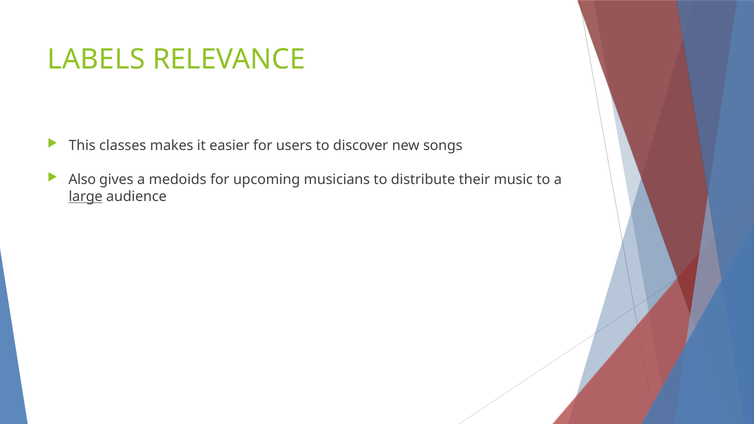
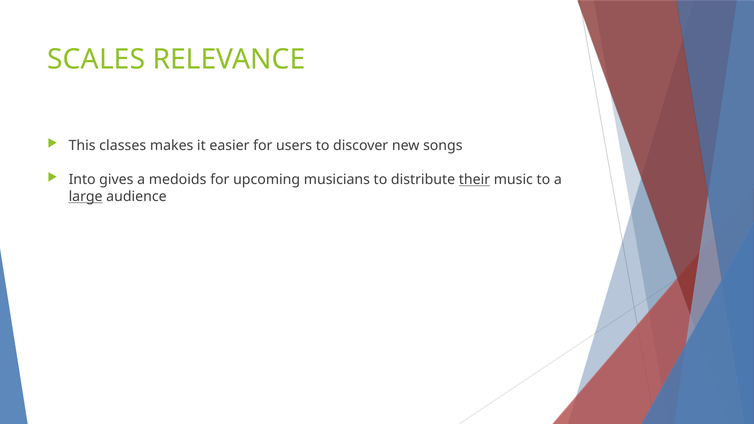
LABELS: LABELS -> SCALES
Also: Also -> Into
their underline: none -> present
